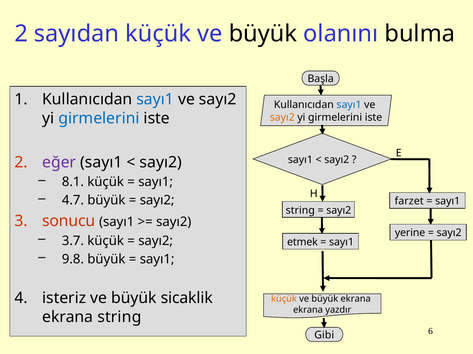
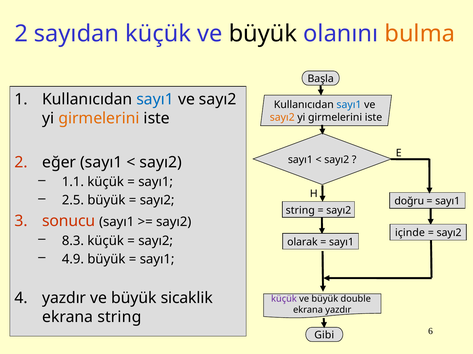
bulma colour: black -> orange
girmelerini at (99, 118) colour: blue -> orange
eğer colour: purple -> black
8.1: 8.1 -> 1.1
4.7: 4.7 -> 2.5
farzet: farzet -> doğru
yerine: yerine -> içinde
3.7: 3.7 -> 8.3
etmek: etmek -> olarak
9.8: 9.8 -> 4.9
isteriz at (64, 299): isteriz -> yazdır
küçük at (284, 299) colour: orange -> purple
büyük ekrana: ekrana -> double
